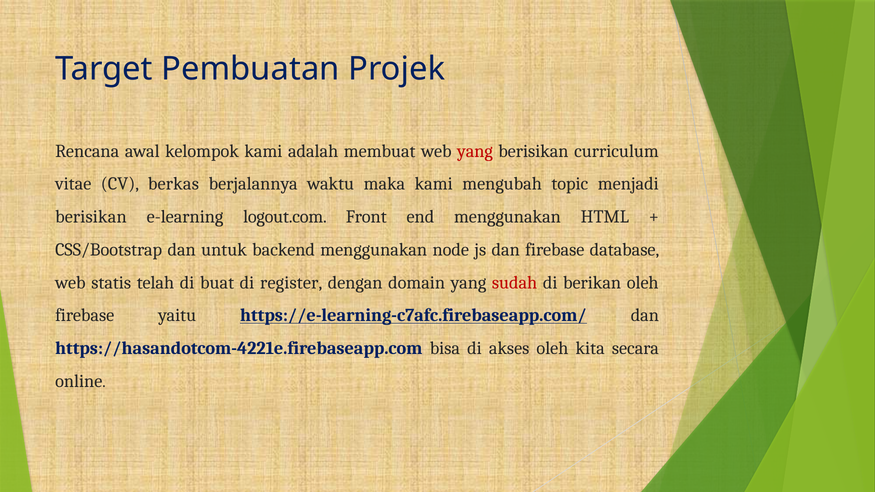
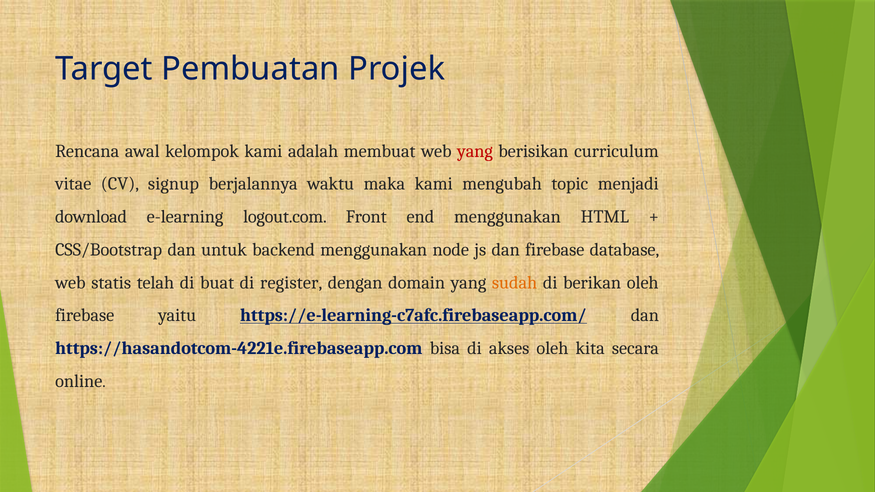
berkas: berkas -> signup
berisikan at (91, 217): berisikan -> download
sudah colour: red -> orange
